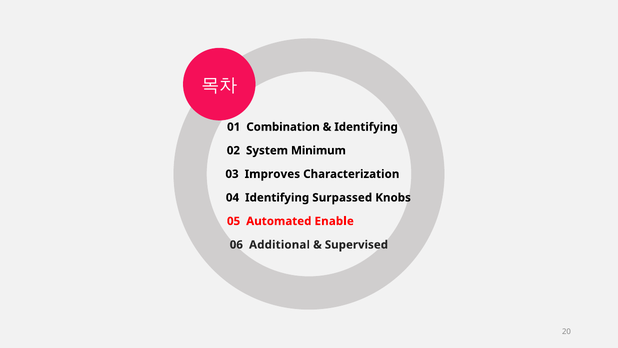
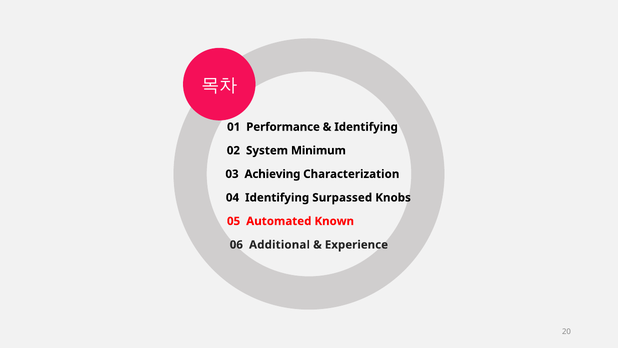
Combination: Combination -> Performance
Improves: Improves -> Achieving
Enable: Enable -> Known
Supervised: Supervised -> Experience
